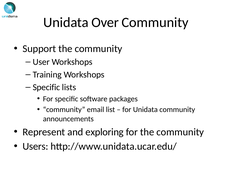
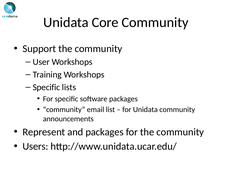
Over: Over -> Core
and exploring: exploring -> packages
